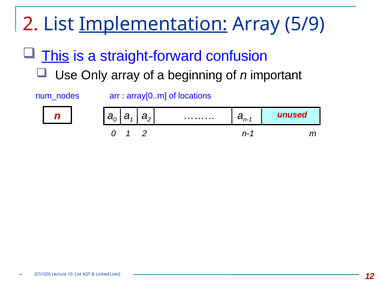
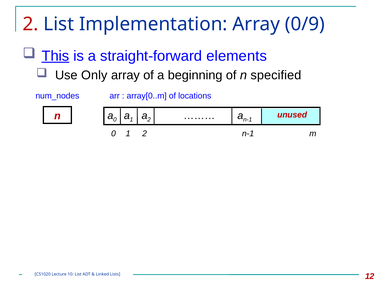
Implementation underline: present -> none
5/9: 5/9 -> 0/9
confusion: confusion -> elements
important: important -> specified
